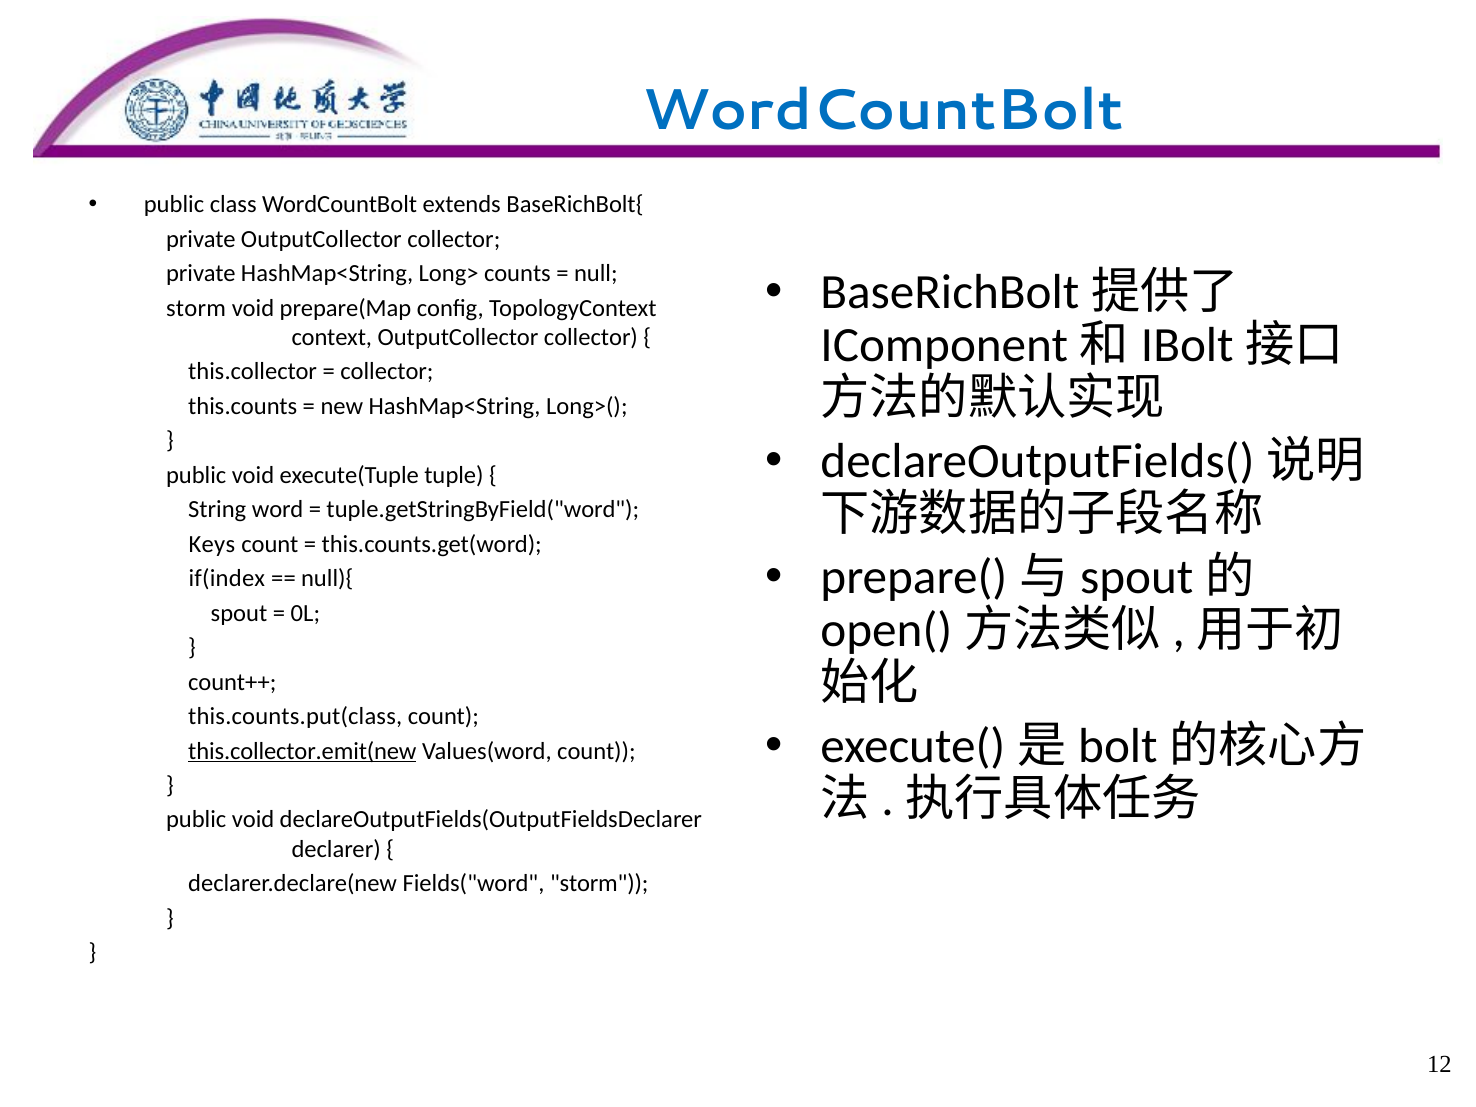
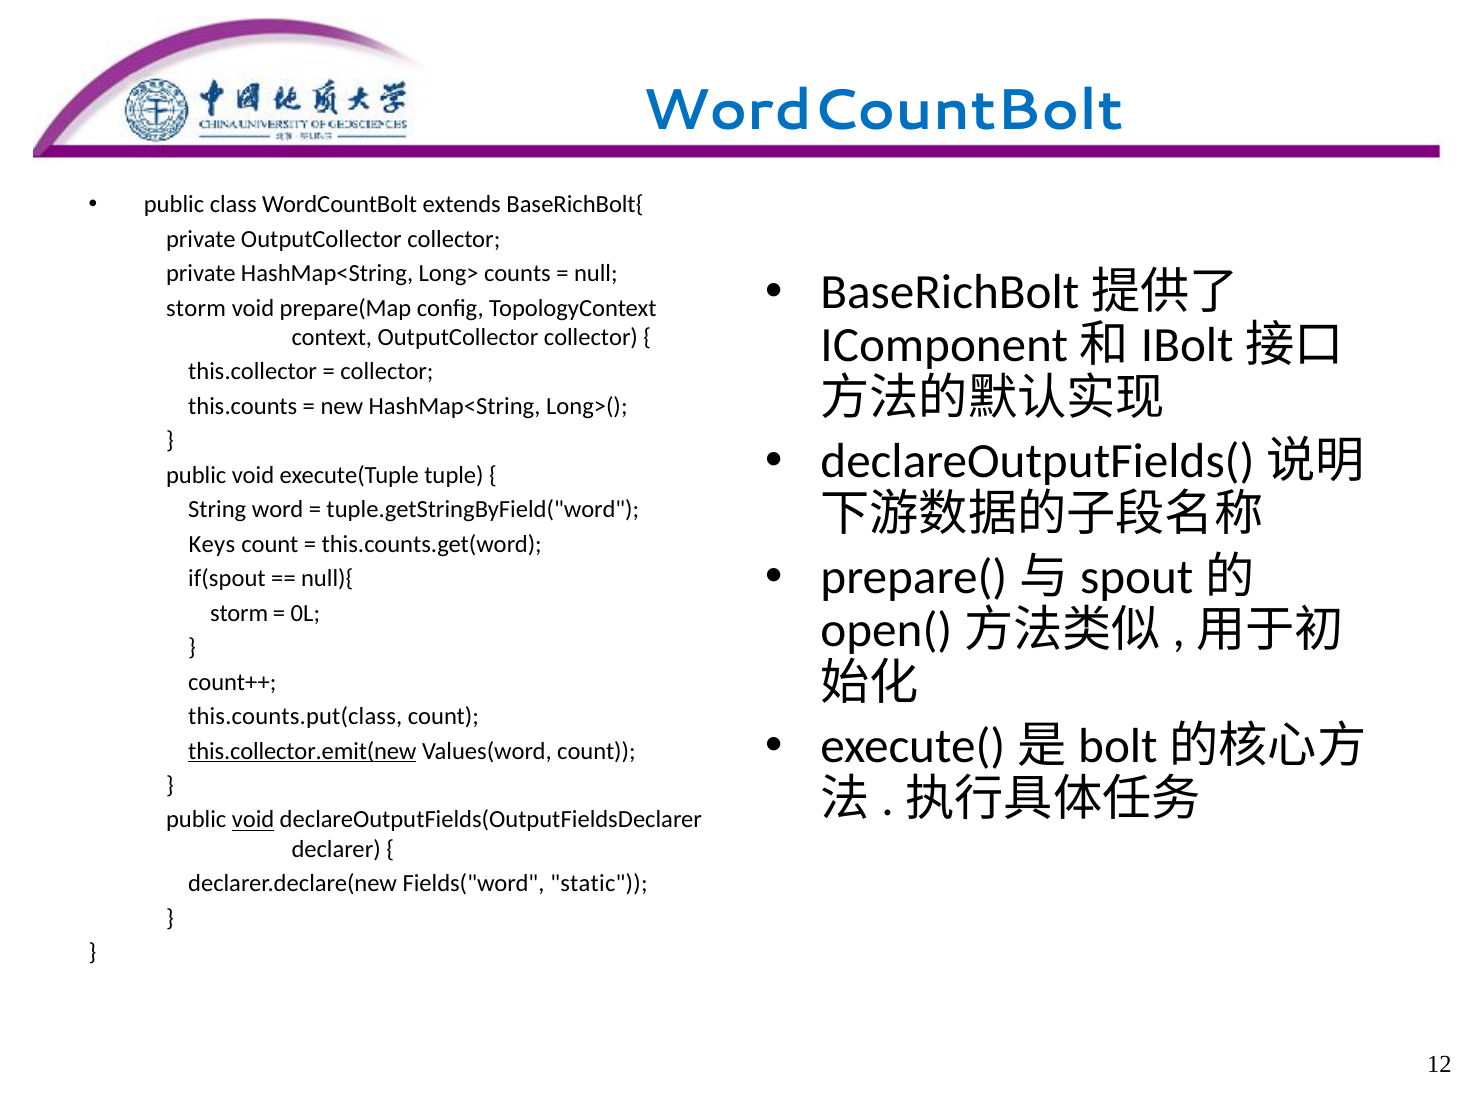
if(index: if(index -> if(spout
spout at (239, 613): spout -> storm
void at (253, 820) underline: none -> present
Fields("word storm: storm -> static
